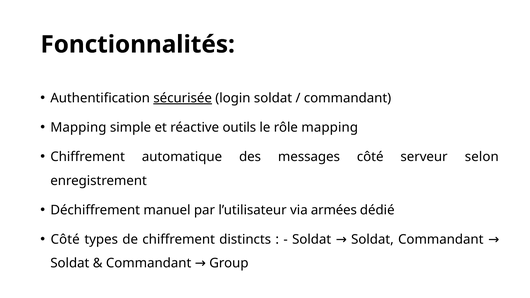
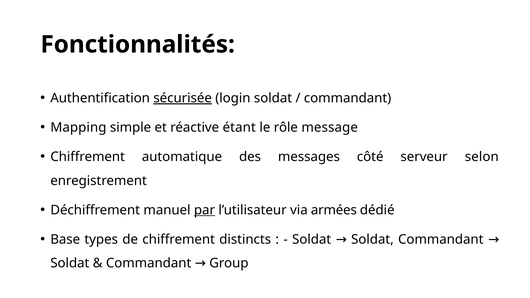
outils: outils -> étant
rôle mapping: mapping -> message
par underline: none -> present
Côté at (65, 240): Côté -> Base
